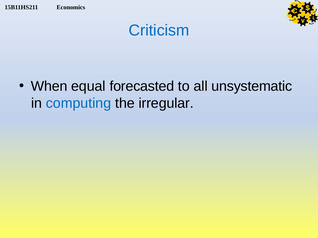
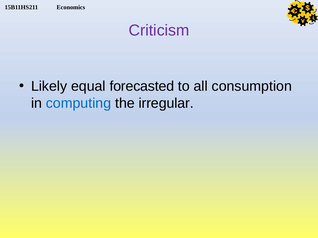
Criticism colour: blue -> purple
When: When -> Likely
unsystematic: unsystematic -> consumption
